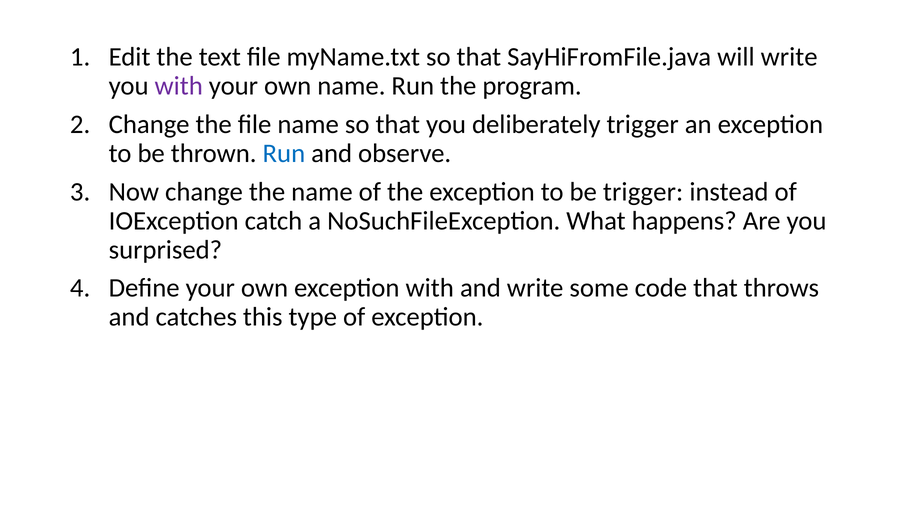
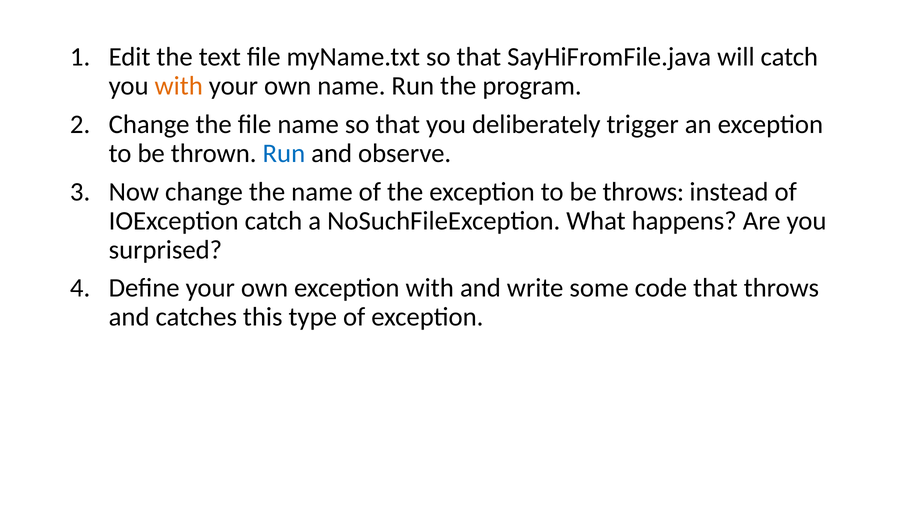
will write: write -> catch
with at (179, 86) colour: purple -> orange
be trigger: trigger -> throws
